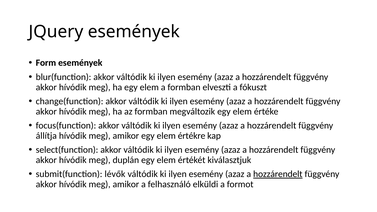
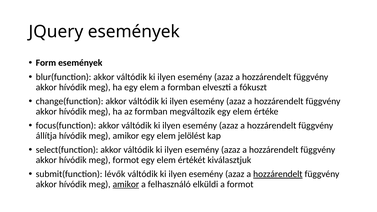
értékre: értékre -> jelölést
meg duplán: duplán -> formot
amikor at (126, 184) underline: none -> present
